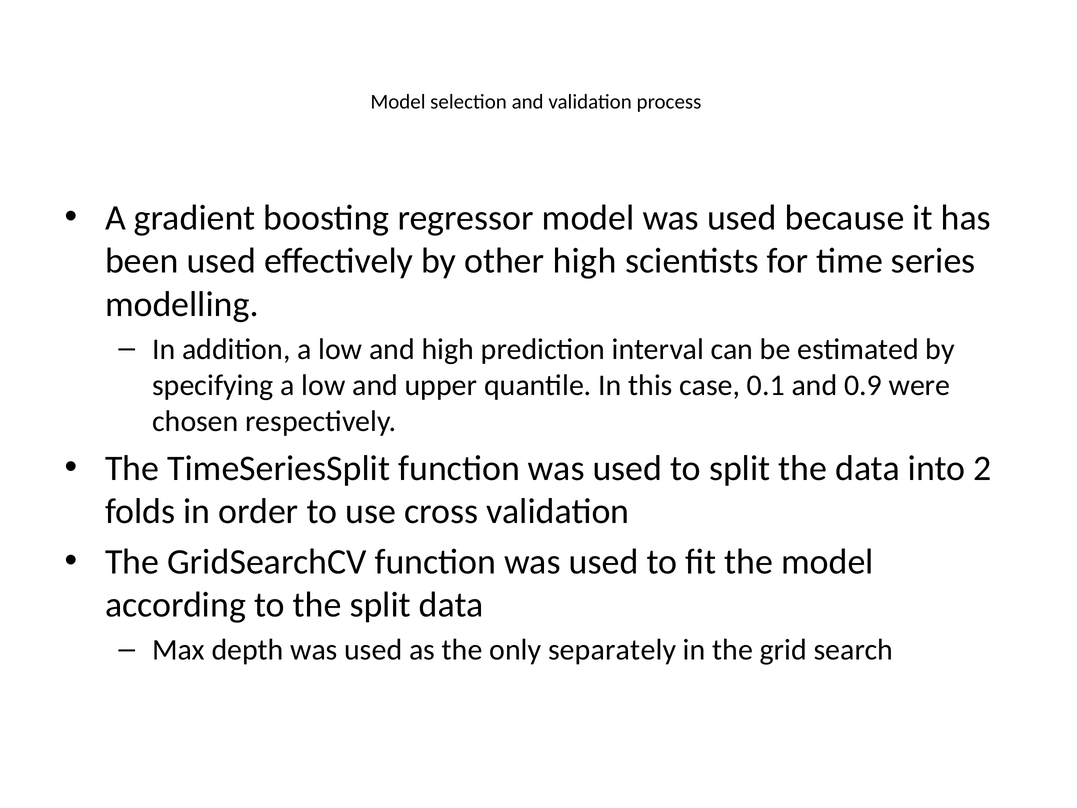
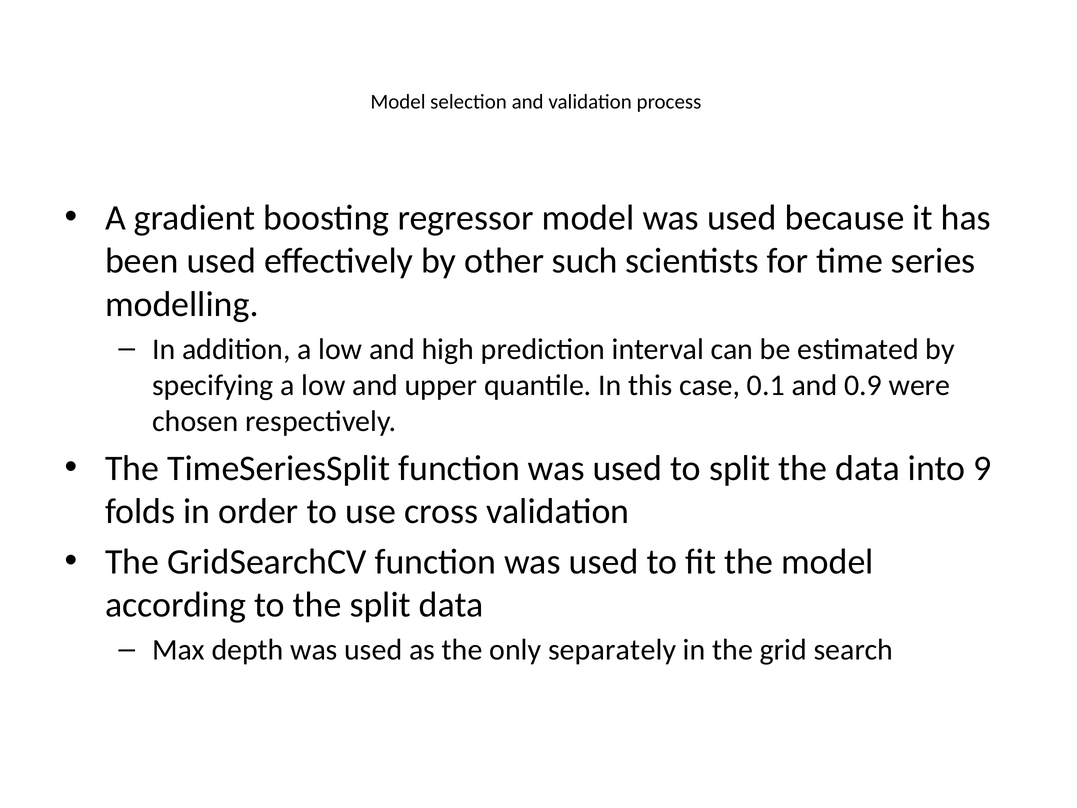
other high: high -> such
2: 2 -> 9
